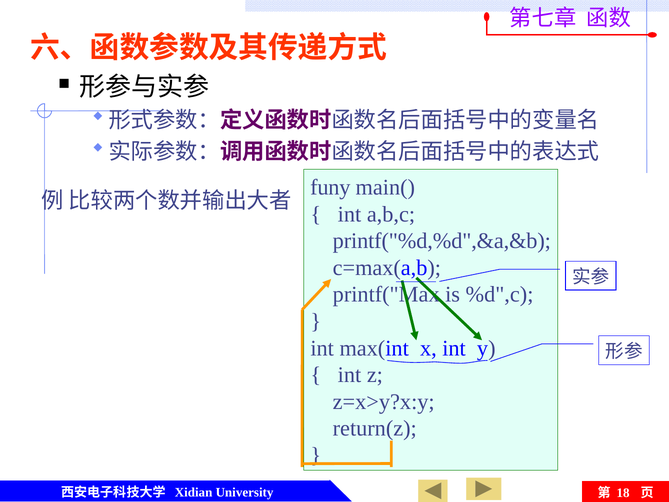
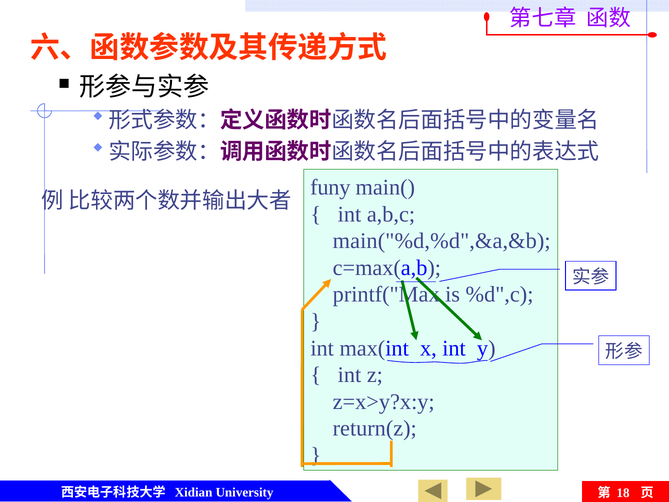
printf("%d,%d",&a,&b: printf("%d,%d",&a,&b -> main("%d,%d",&a,&b
